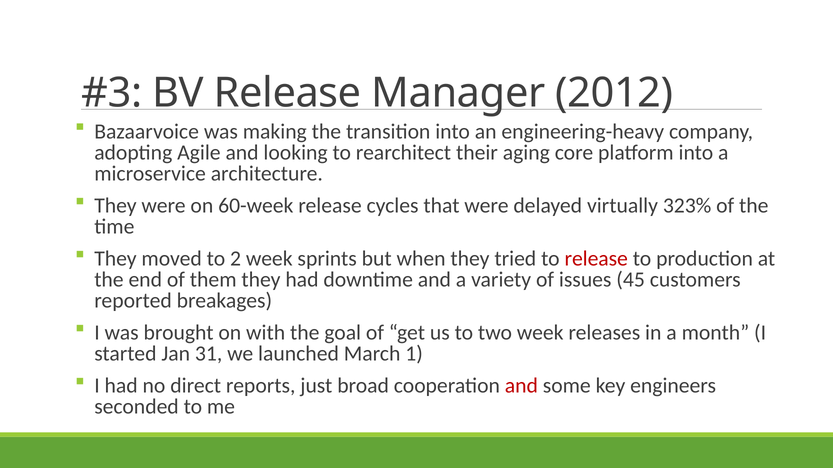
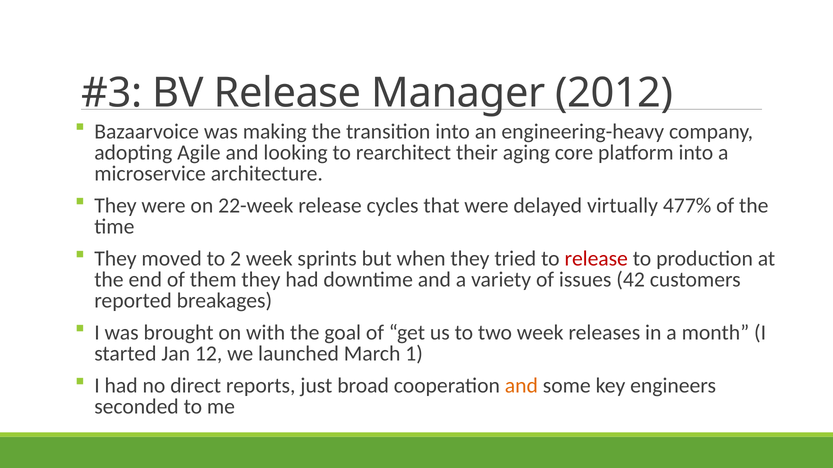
60-week: 60-week -> 22-week
323%: 323% -> 477%
45: 45 -> 42
31: 31 -> 12
and at (521, 386) colour: red -> orange
